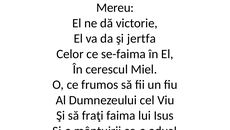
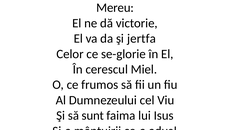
se-faima: se-faima -> se-glorie
fraţi: fraţi -> sunt
